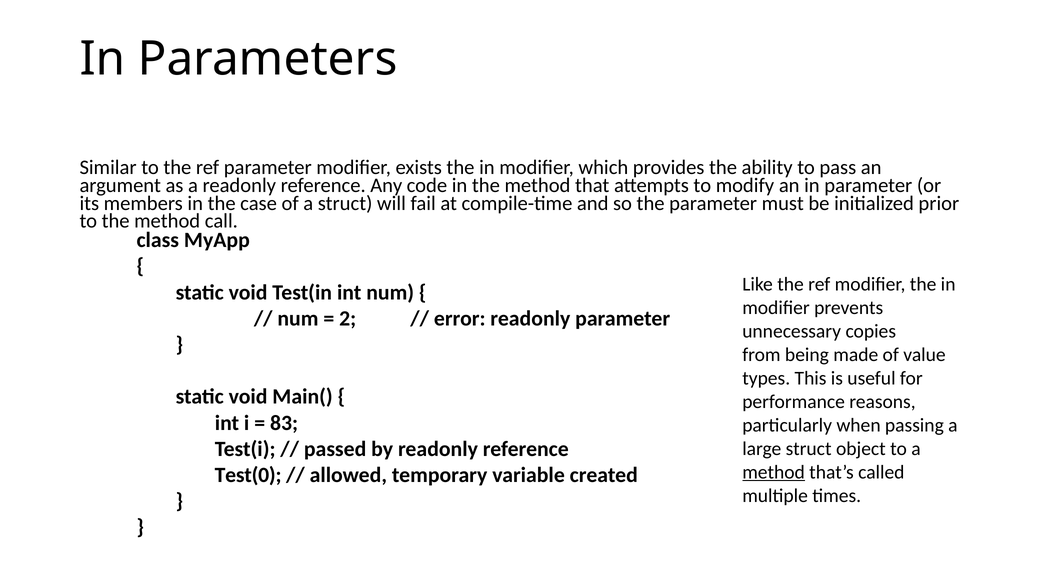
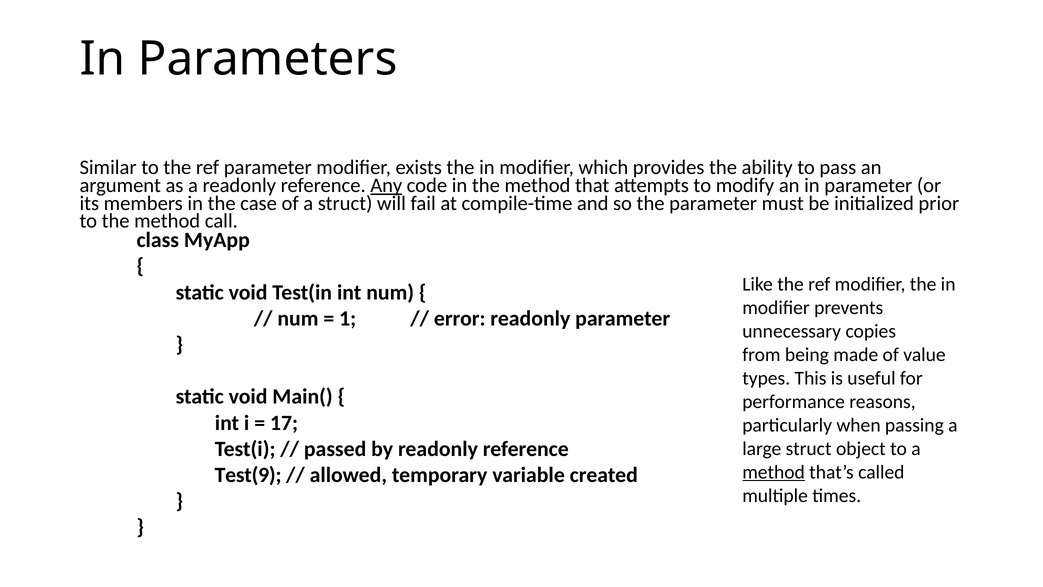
Any underline: none -> present
2: 2 -> 1
83: 83 -> 17
Test(0: Test(0 -> Test(9
